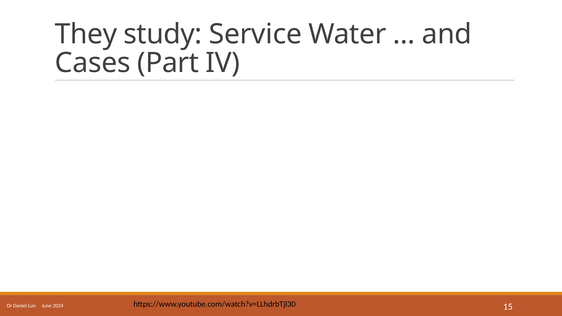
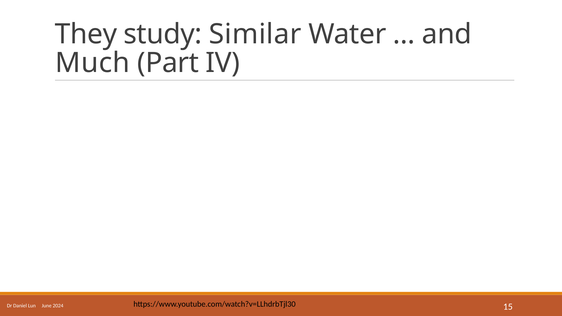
Service: Service -> Similar
Cases: Cases -> Much
